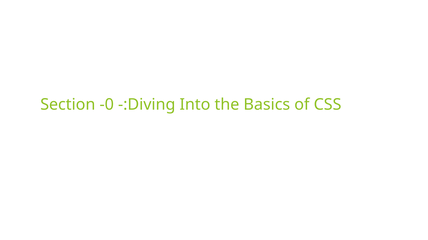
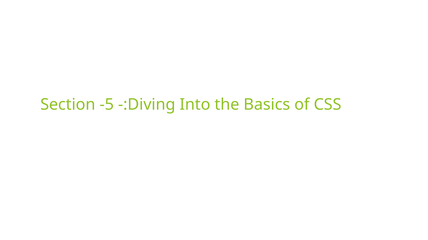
-0: -0 -> -5
